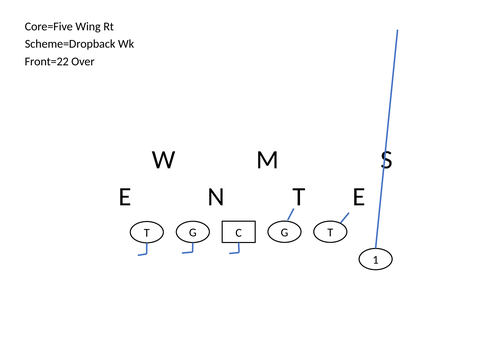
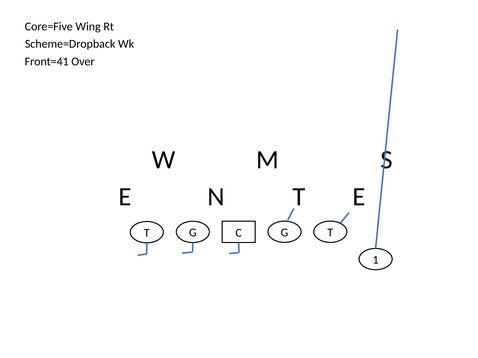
Front=22: Front=22 -> Front=41
